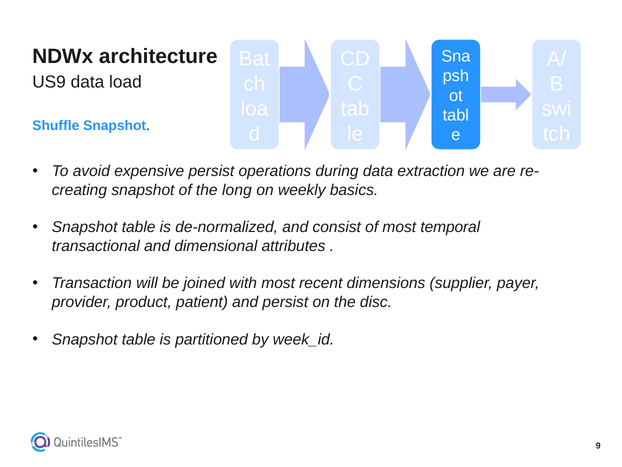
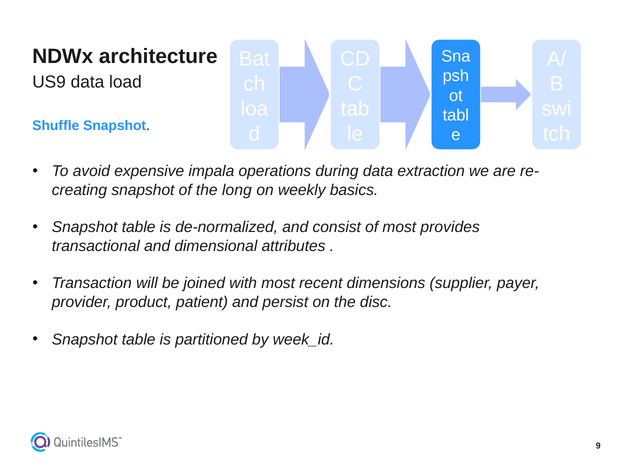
expensive persist: persist -> impala
temporal: temporal -> provides
